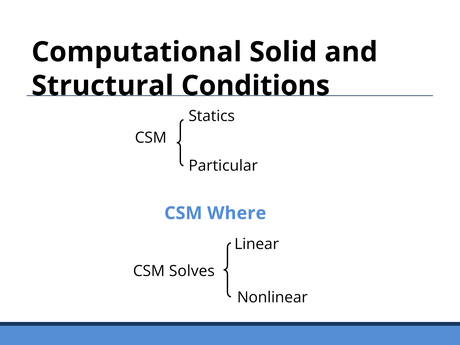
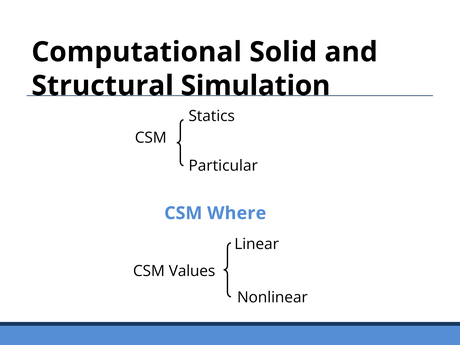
Conditions: Conditions -> Simulation
Solves: Solves -> Values
